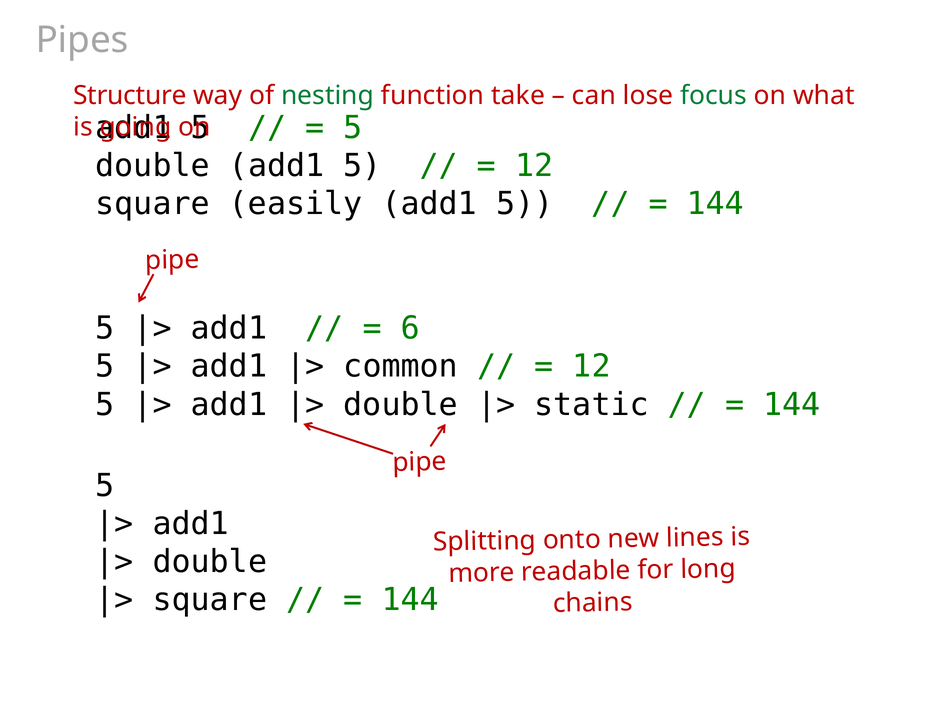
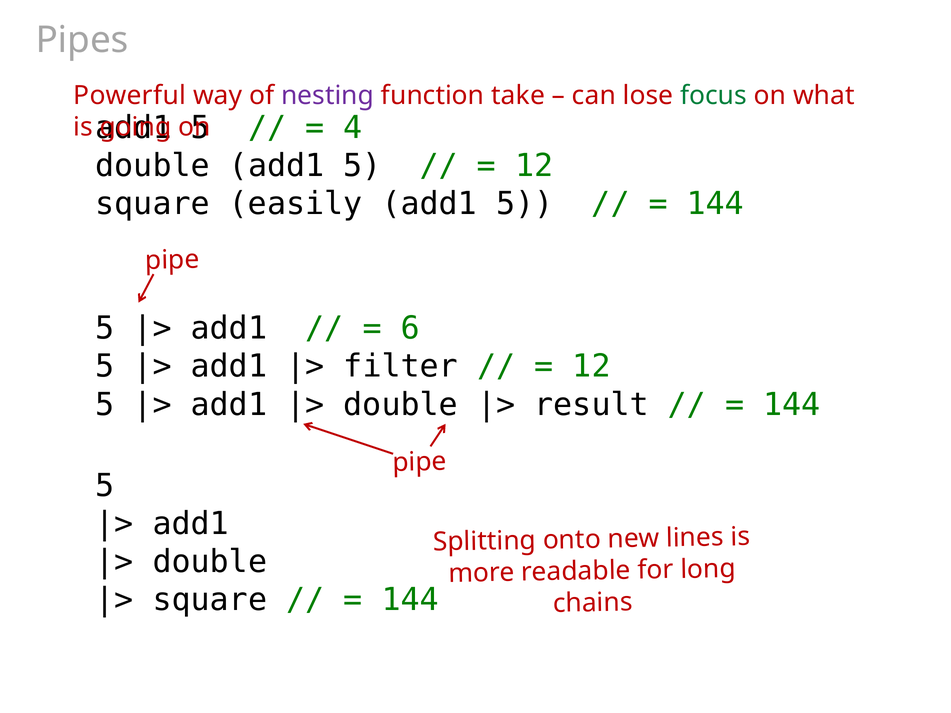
Structure: Structure -> Powerful
nesting colour: green -> purple
5 at (353, 128): 5 -> 4
common: common -> filter
static: static -> result
